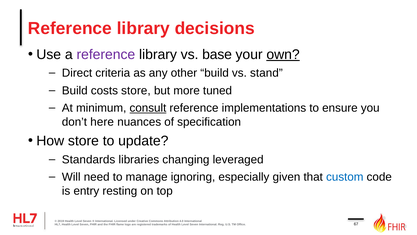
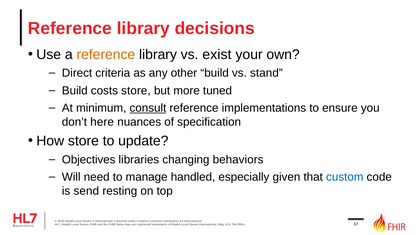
reference at (106, 54) colour: purple -> orange
base: base -> exist
own underline: present -> none
Standards: Standards -> Objectives
leveraged: leveraged -> behaviors
ignoring: ignoring -> handled
entry: entry -> send
